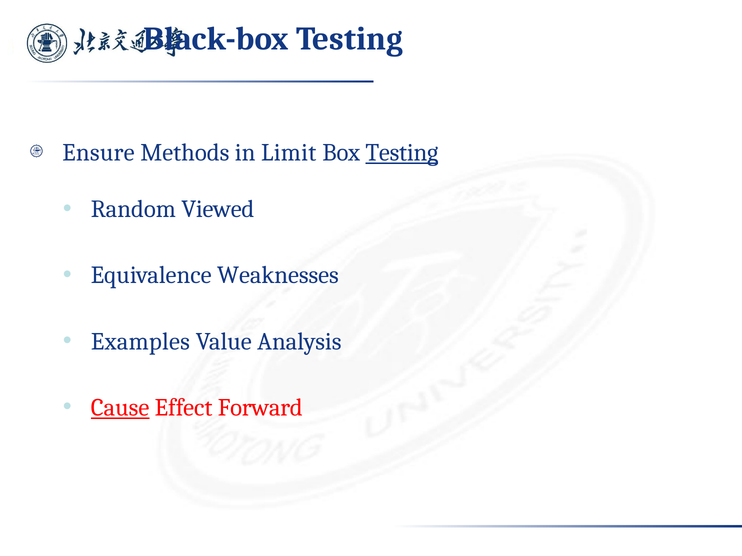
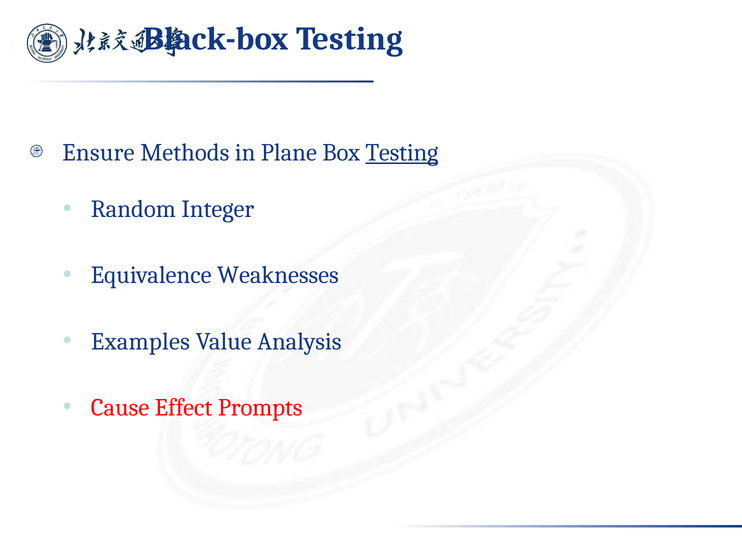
Limit: Limit -> Plane
Viewed: Viewed -> Integer
Cause underline: present -> none
Forward: Forward -> Prompts
